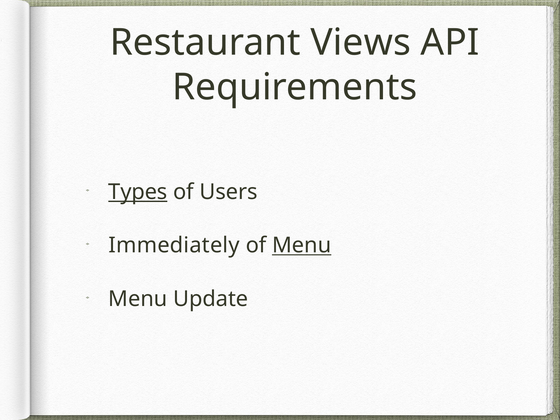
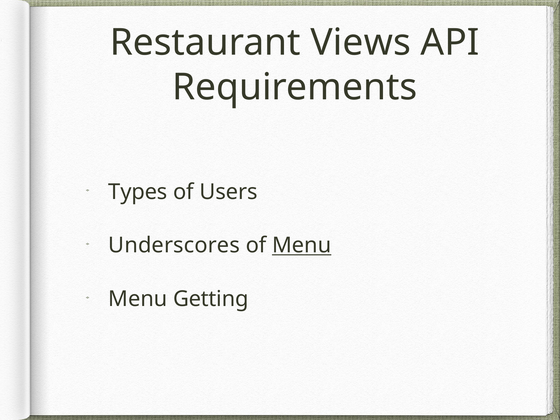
Types underline: present -> none
Immediately: Immediately -> Underscores
Update: Update -> Getting
